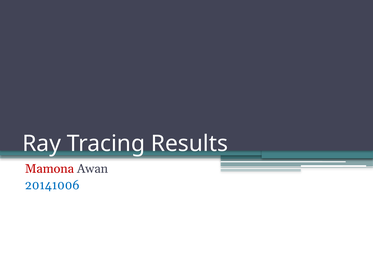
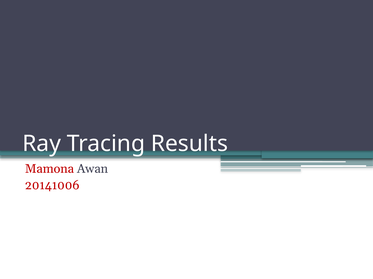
20141006 colour: blue -> red
